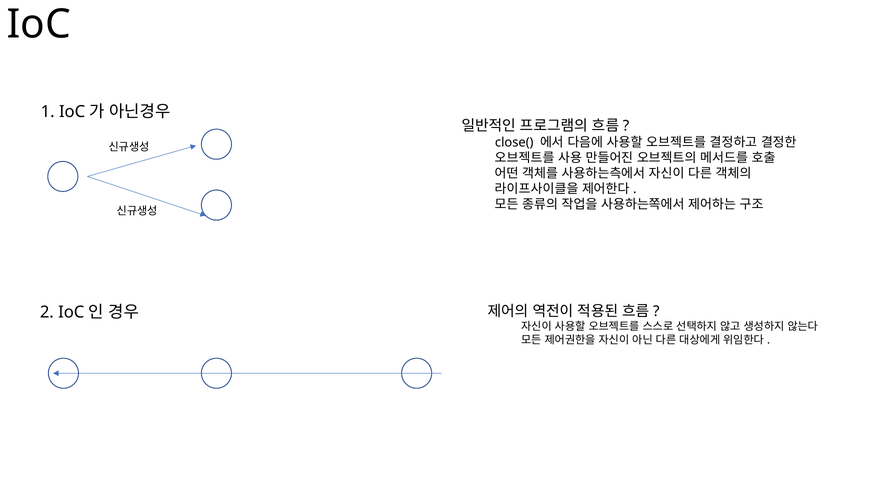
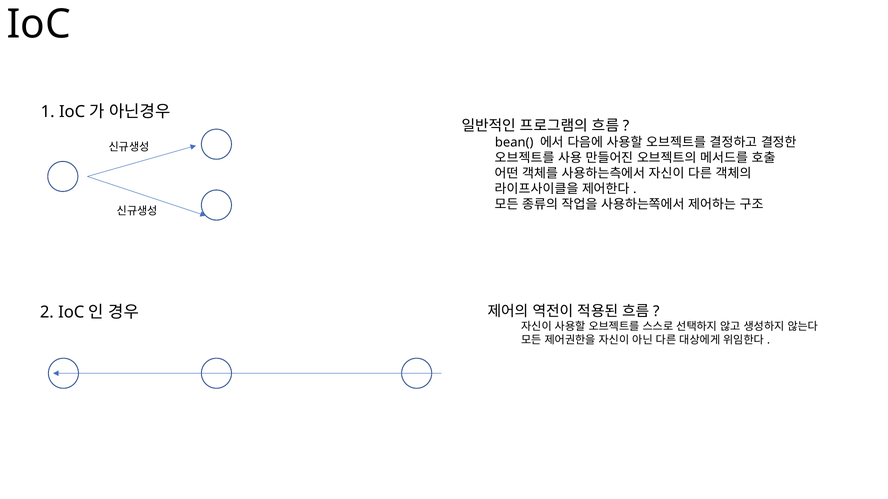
close(: close( -> bean(
